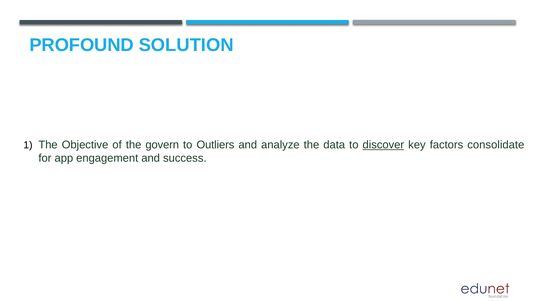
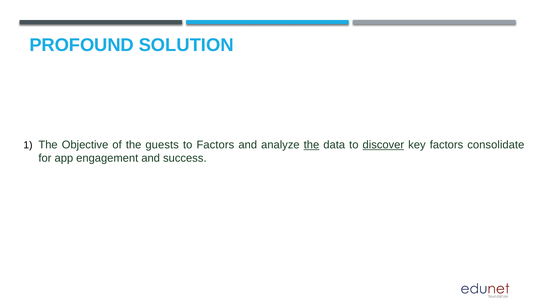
govern: govern -> guests
to Outliers: Outliers -> Factors
the at (311, 145) underline: none -> present
